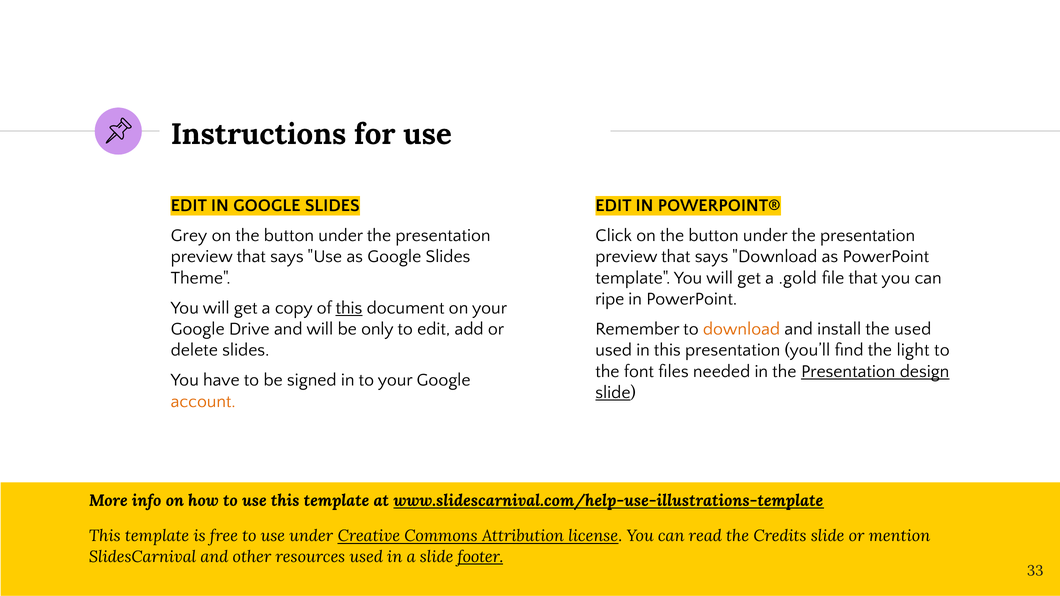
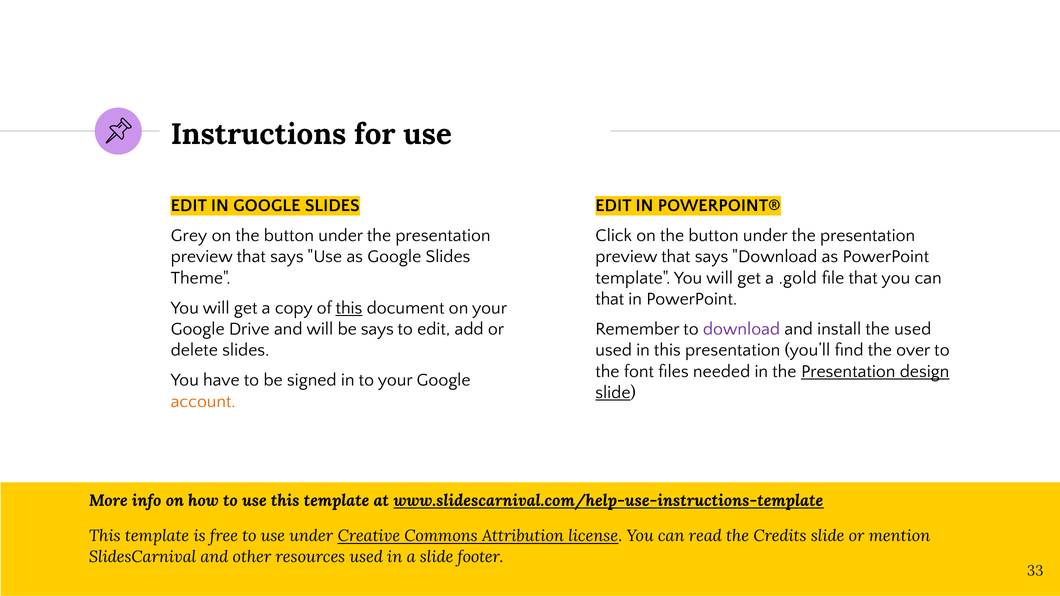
ripe at (610, 299): ripe -> that
be only: only -> says
download at (742, 329) colour: orange -> purple
light: light -> over
www.slidescarnival.com/help-use-illustrations-template: www.slidescarnival.com/help-use-illustrations-template -> www.slidescarnival.com/help-use-instructions-template
footer underline: present -> none
